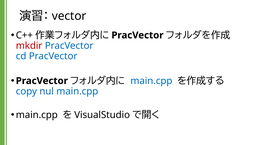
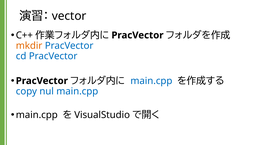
mkdir colour: red -> orange
